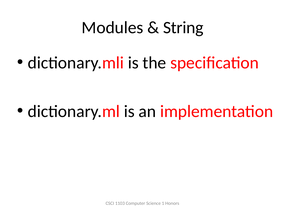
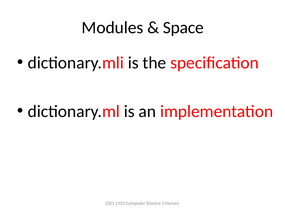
String: String -> Space
